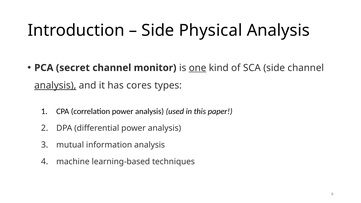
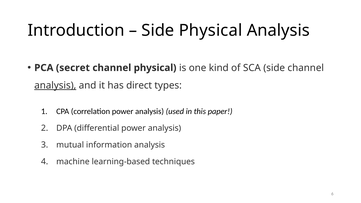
channel monitor: monitor -> physical
one underline: present -> none
cores: cores -> direct
